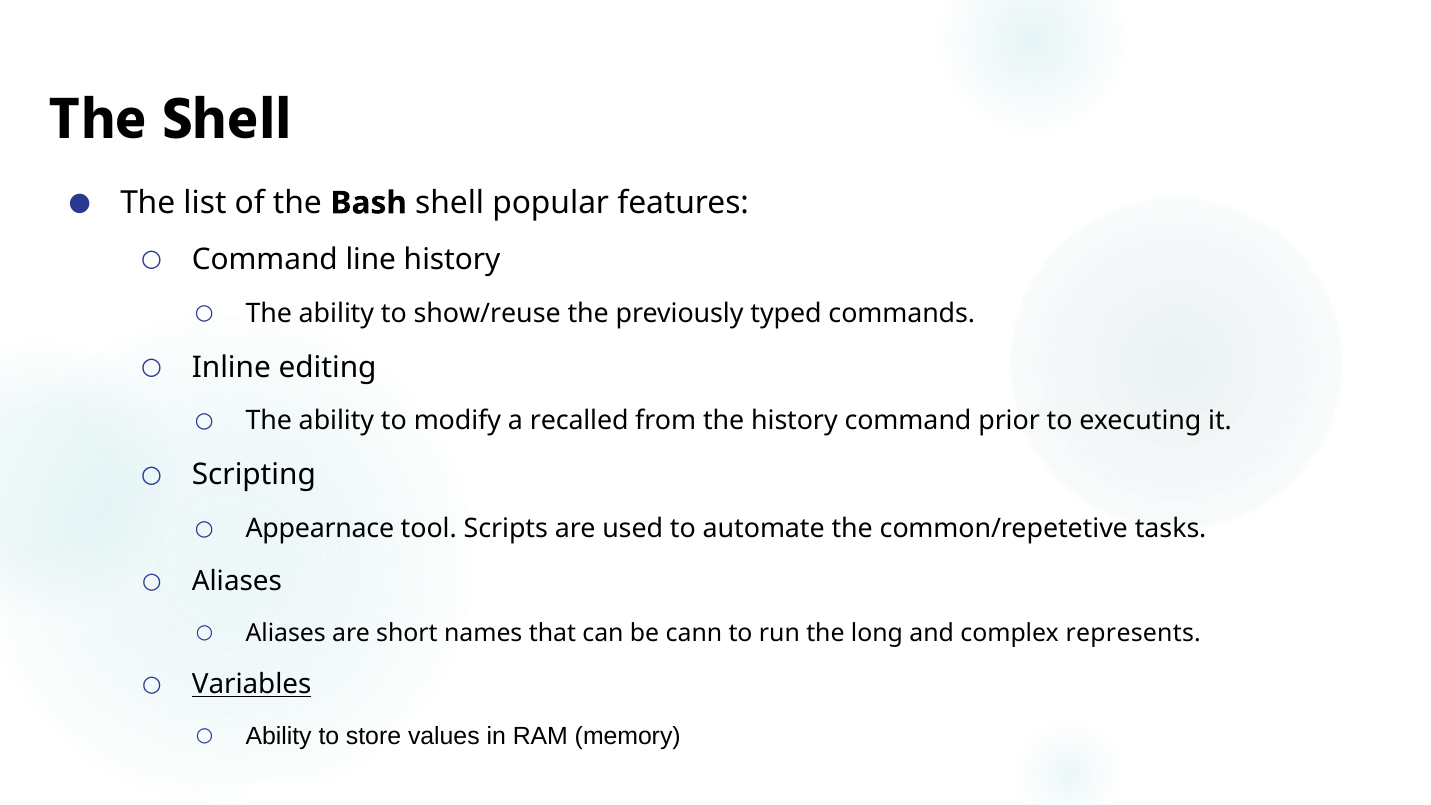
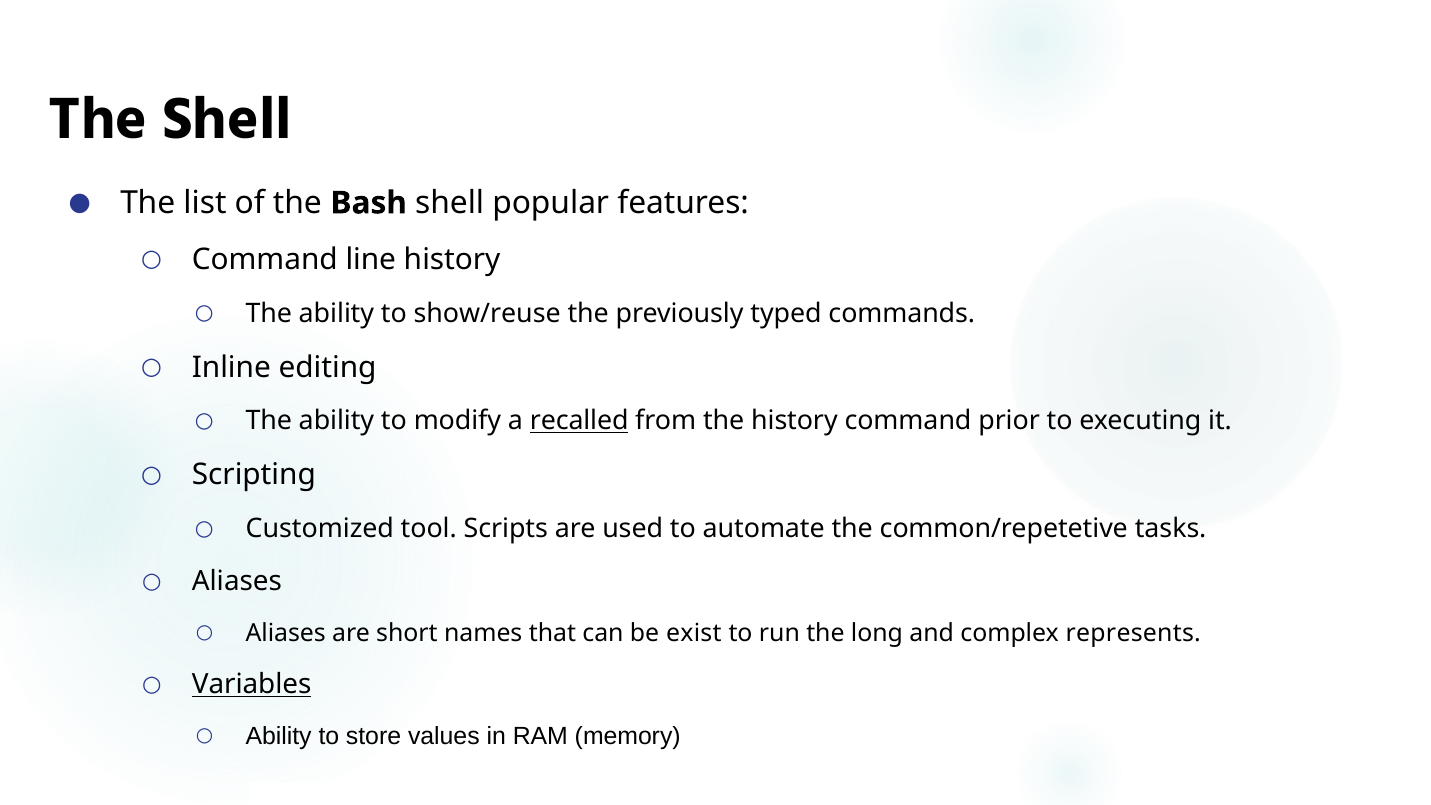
recalled underline: none -> present
Appearnace: Appearnace -> Customized
cann: cann -> exist
